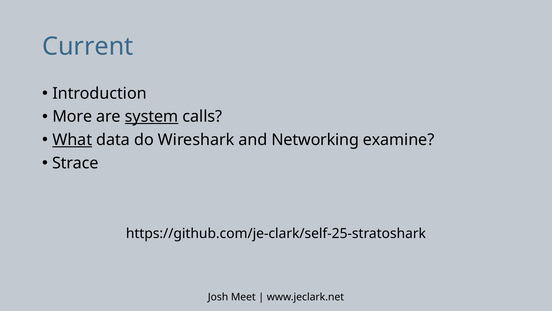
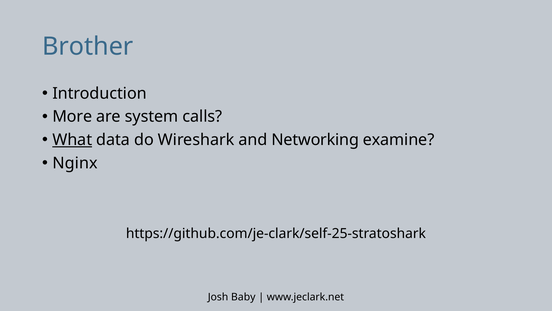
Current: Current -> Brother
system underline: present -> none
Strace: Strace -> Nginx
Meet: Meet -> Baby
